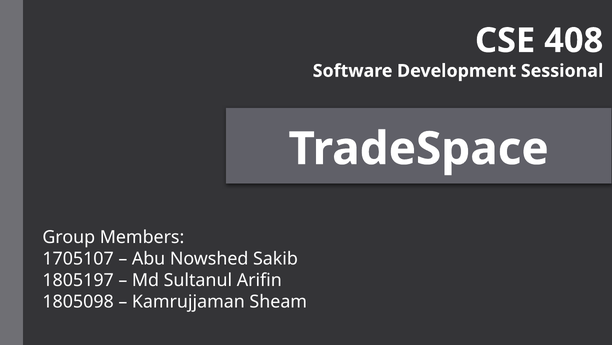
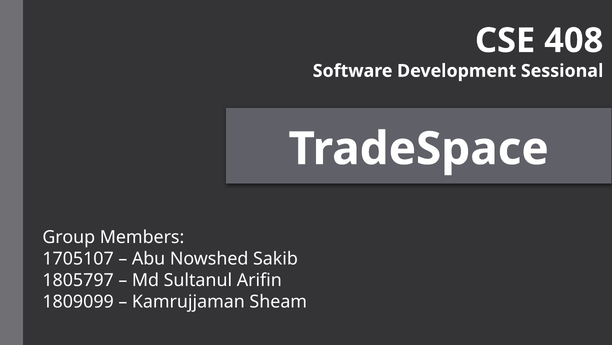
1805197: 1805197 -> 1805797
1805098: 1805098 -> 1809099
